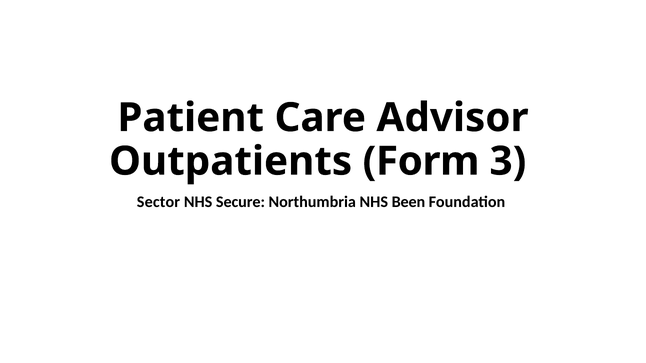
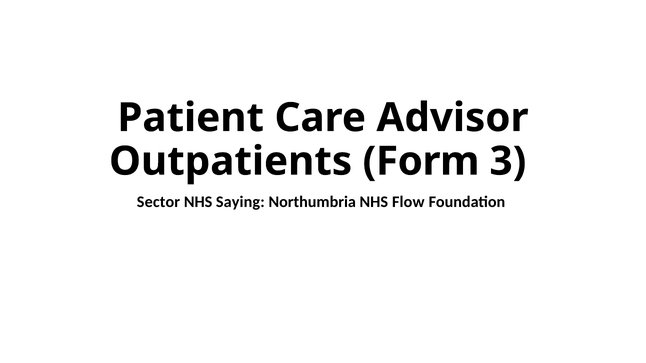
Secure: Secure -> Saying
Been: Been -> Flow
